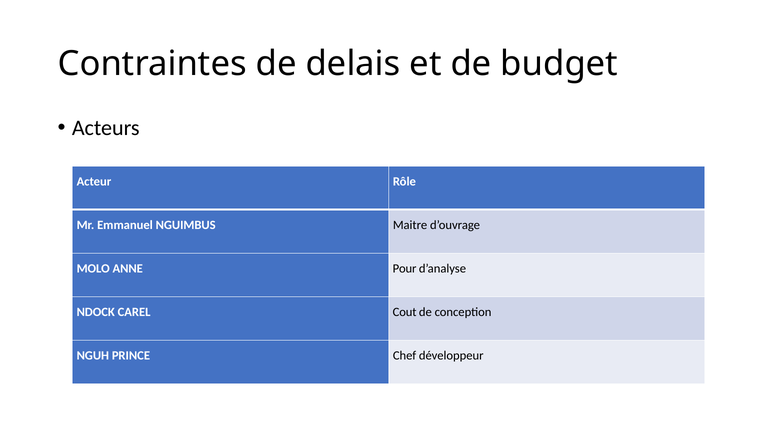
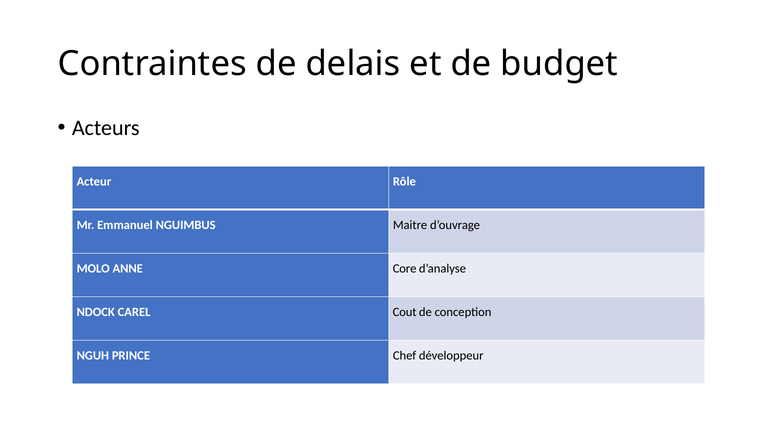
Pour: Pour -> Core
